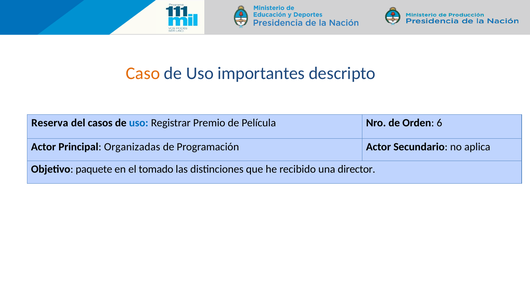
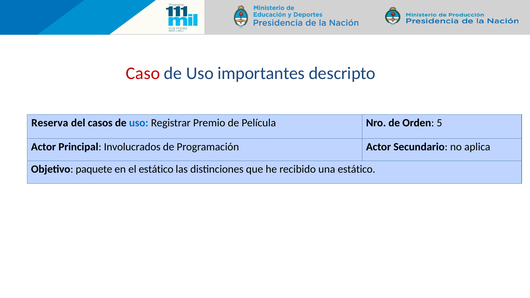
Caso colour: orange -> red
6: 6 -> 5
Organizadas: Organizadas -> Involucrados
el tomado: tomado -> estático
una director: director -> estático
